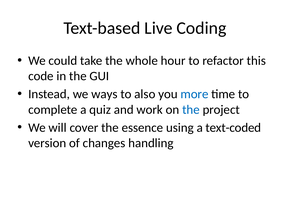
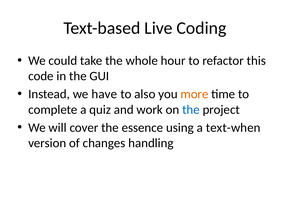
ways: ways -> have
more colour: blue -> orange
text-coded: text-coded -> text-when
